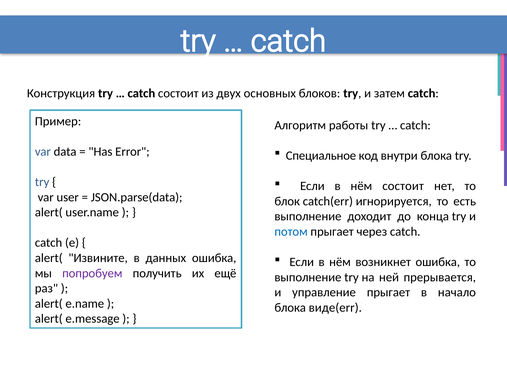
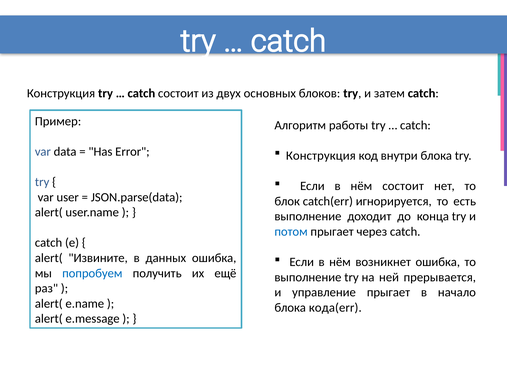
Специальное at (321, 156): Специальное -> Конструкция
попробуем colour: purple -> blue
виде(err: виде(err -> кода(err
